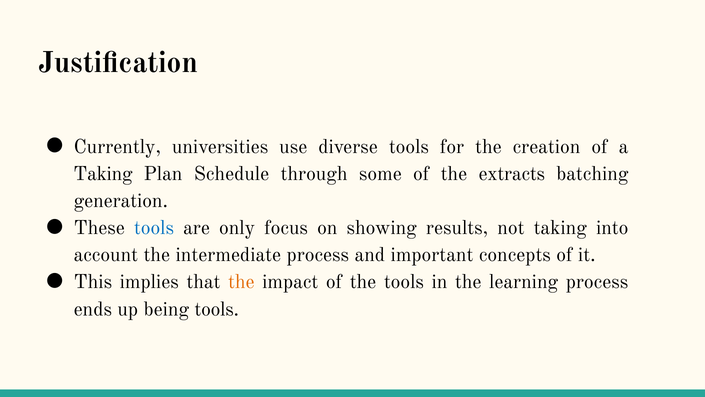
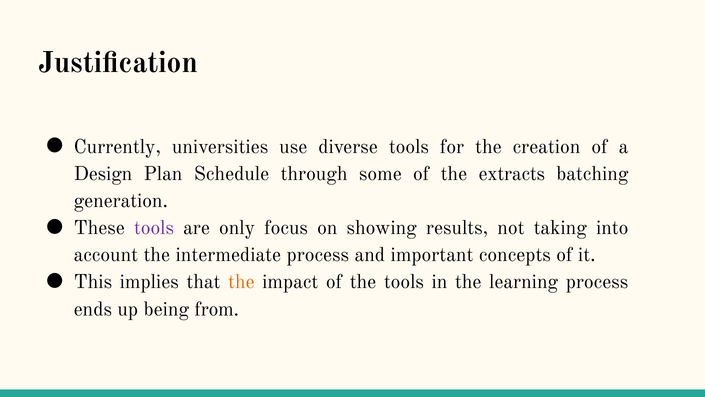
Taking at (103, 174): Taking -> Design
tools at (154, 228) colour: blue -> purple
being tools: tools -> from
